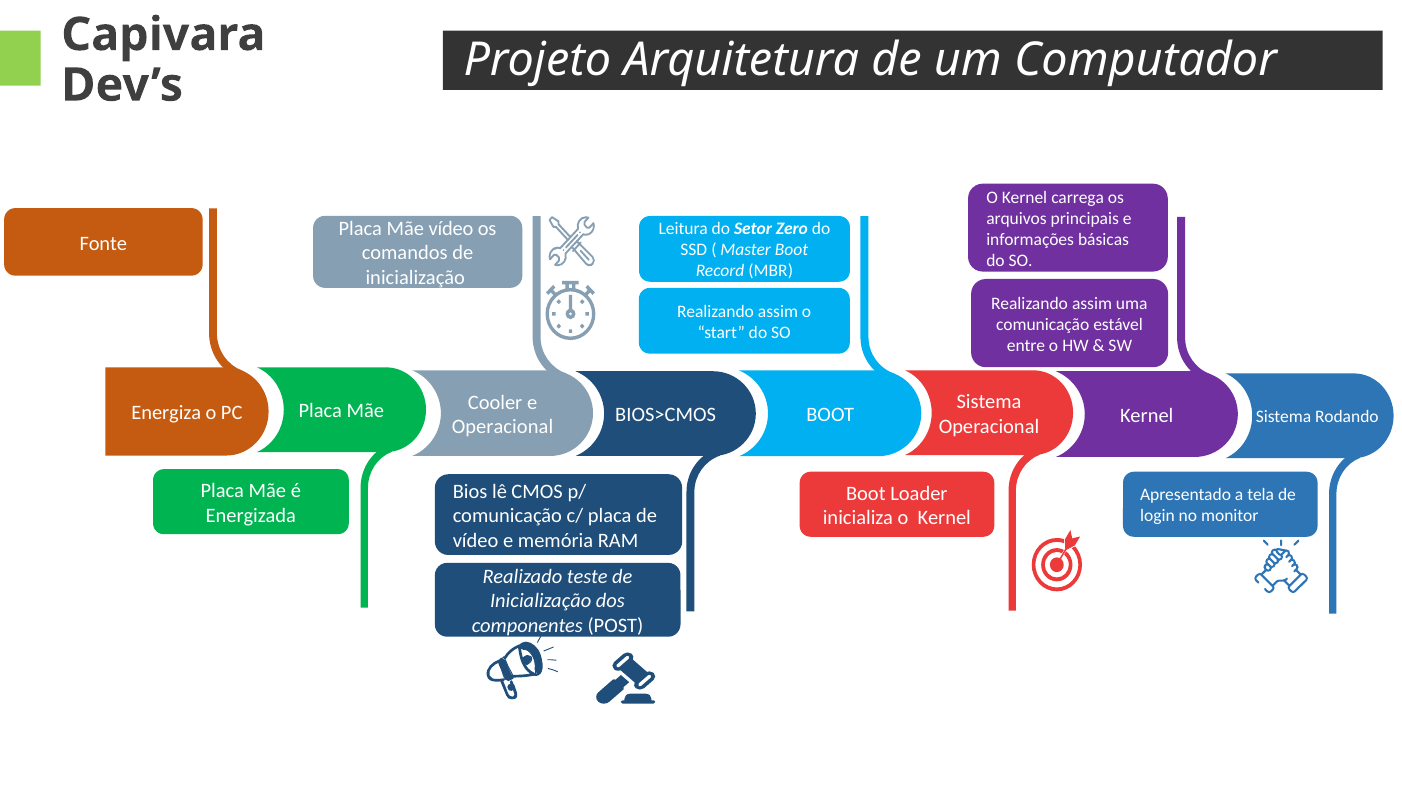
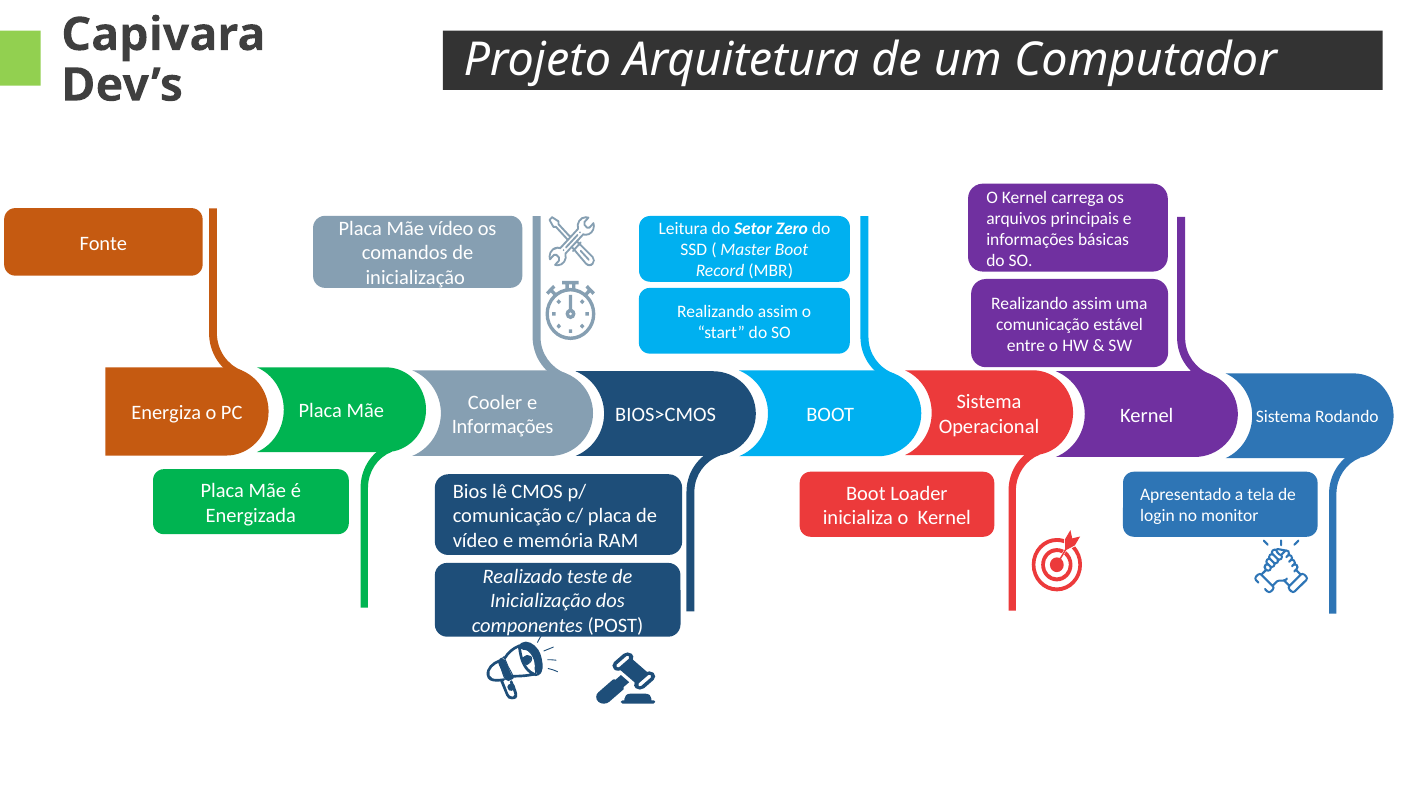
Operacional at (502, 427): Operacional -> Informações
